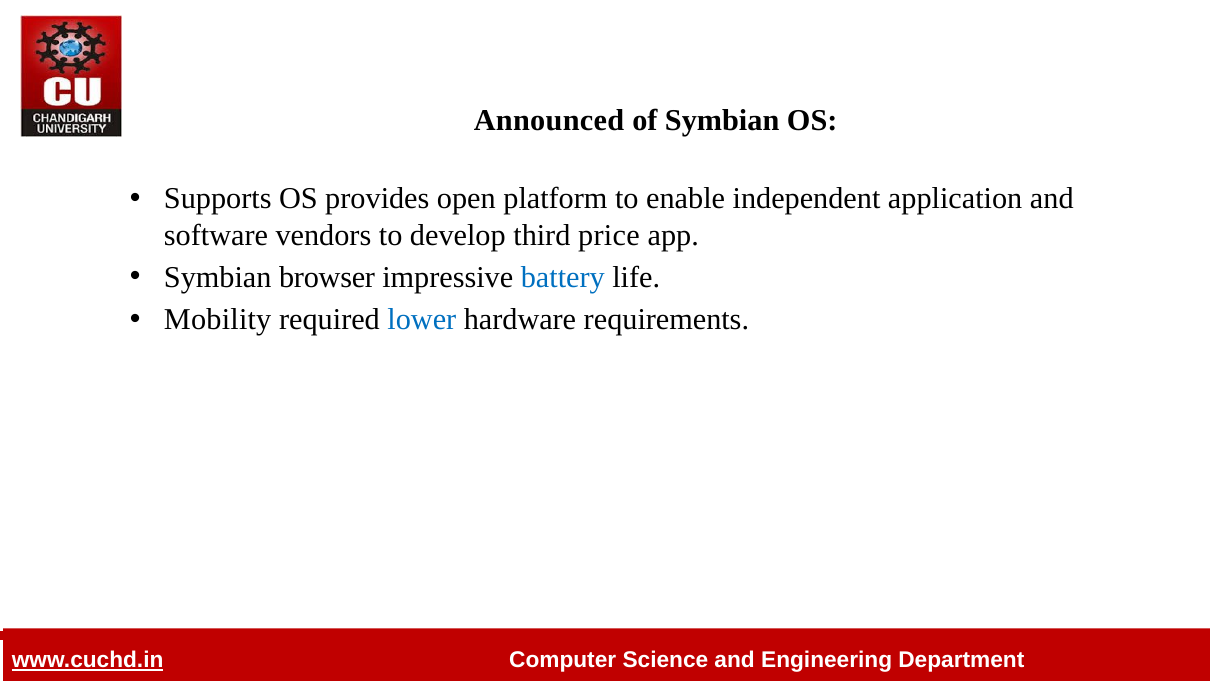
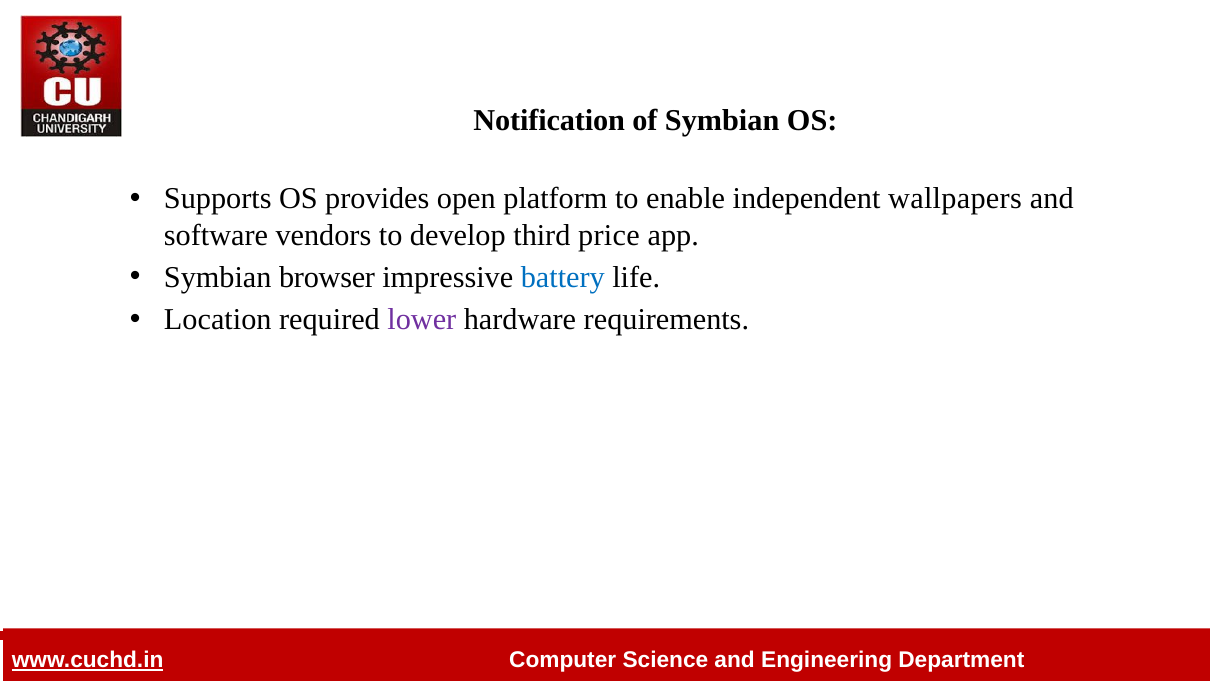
Announced: Announced -> Notification
application: application -> wallpapers
Mobility: Mobility -> Location
lower colour: blue -> purple
